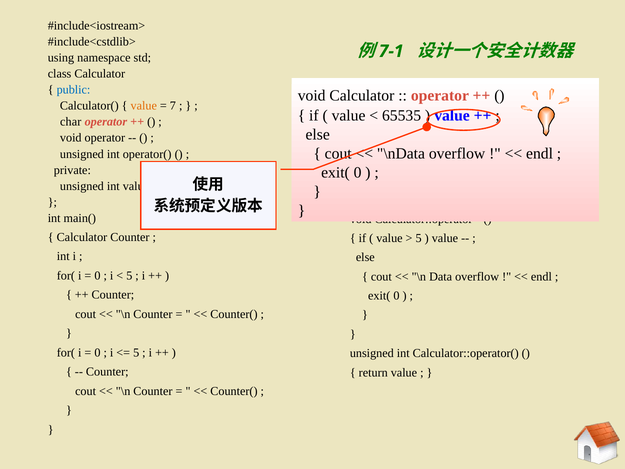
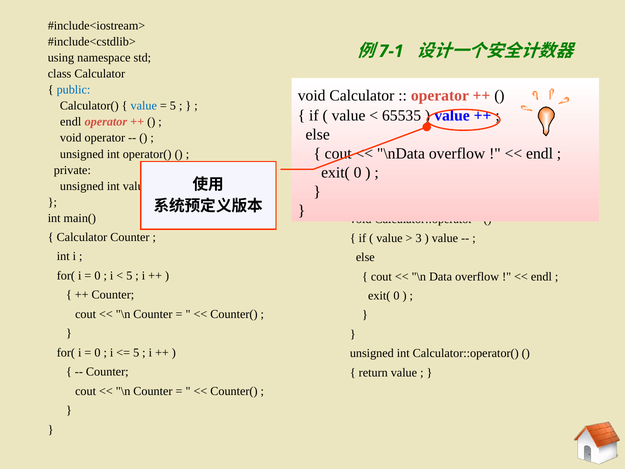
value at (144, 106) colour: orange -> blue
7 at (173, 106): 7 -> 5
char at (71, 122): char -> endl
5 at (419, 238): 5 -> 3
